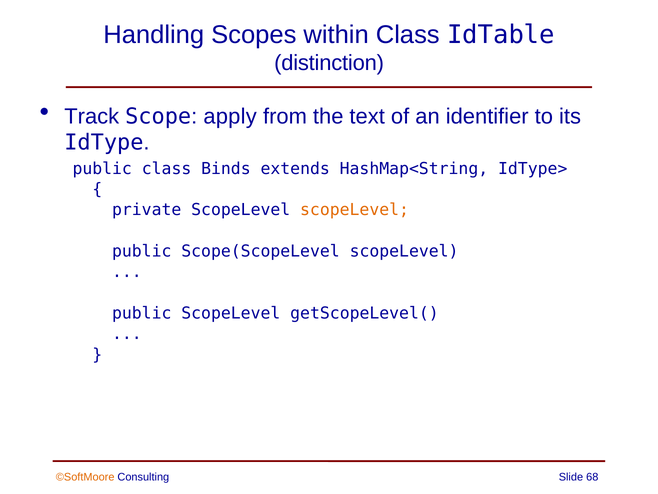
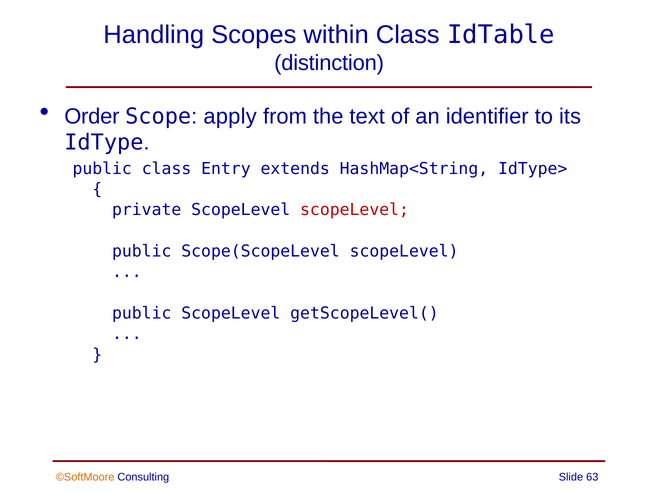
Track: Track -> Order
Binds: Binds -> Entry
scopeLevel at (355, 210) colour: orange -> red
68: 68 -> 63
